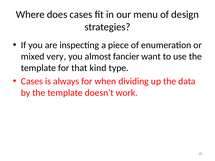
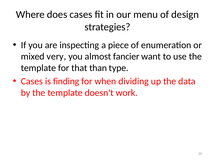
kind: kind -> than
always: always -> finding
